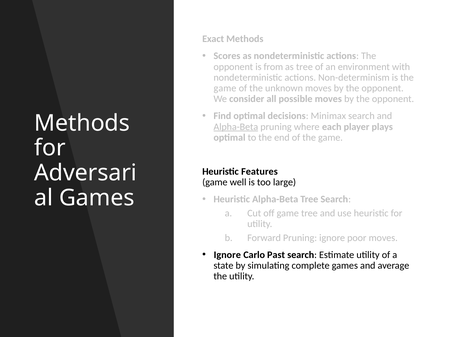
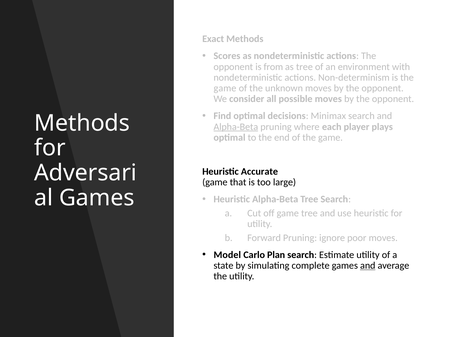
Features: Features -> Accurate
well: well -> that
Ignore at (227, 255): Ignore -> Model
Past: Past -> Plan
and at (368, 266) underline: none -> present
